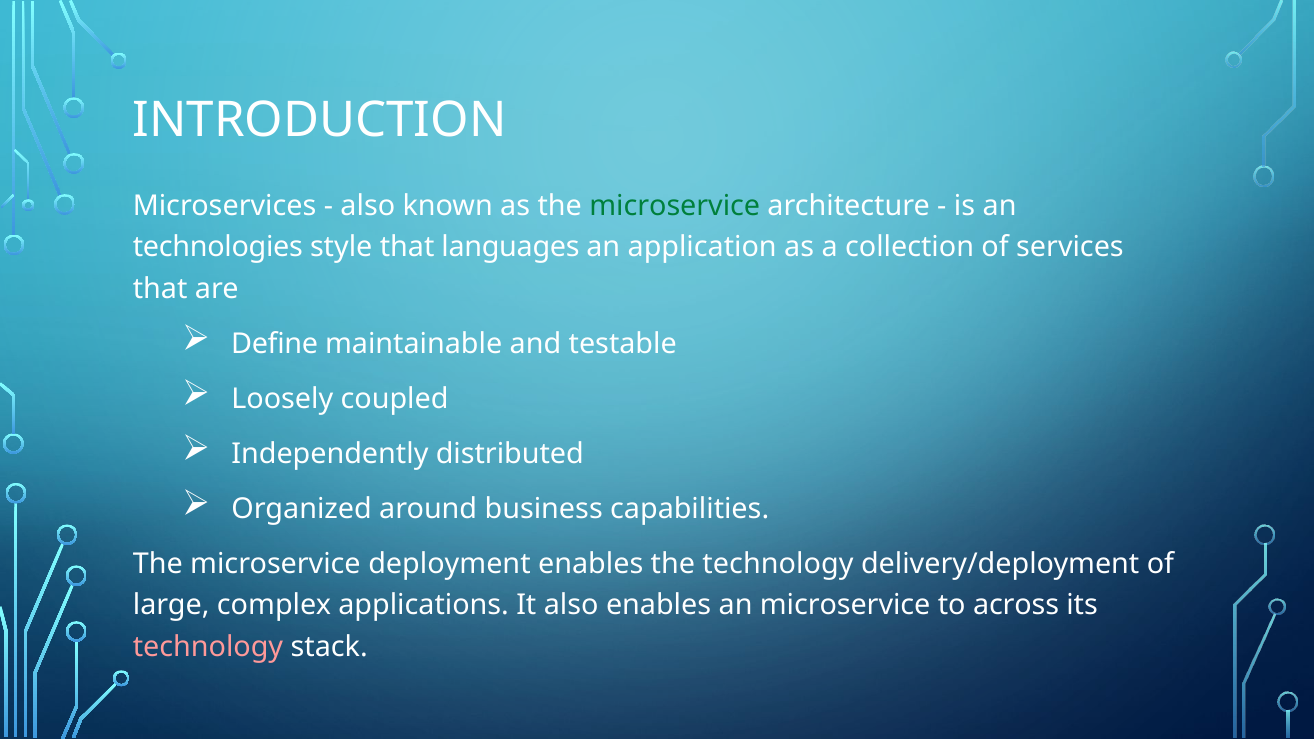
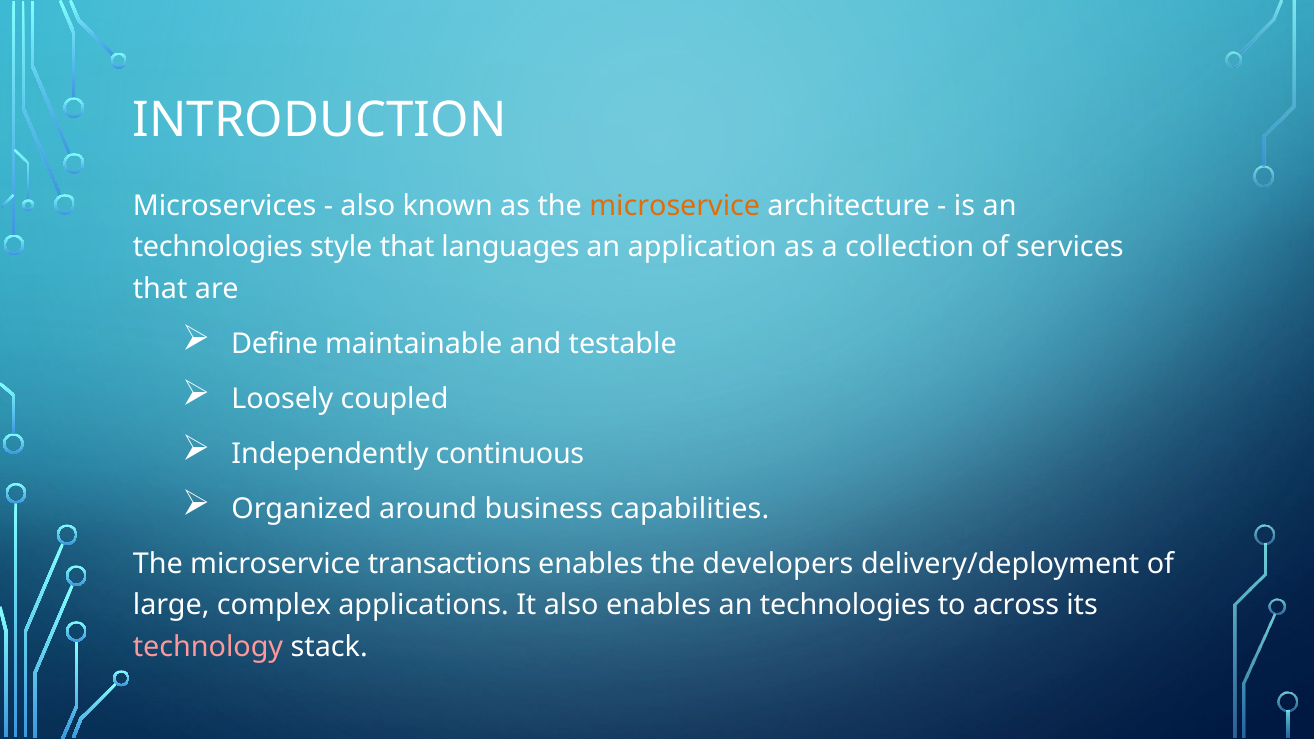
microservice at (675, 206) colour: green -> orange
distributed: distributed -> continuous
deployment: deployment -> transactions
the technology: technology -> developers
enables an microservice: microservice -> technologies
